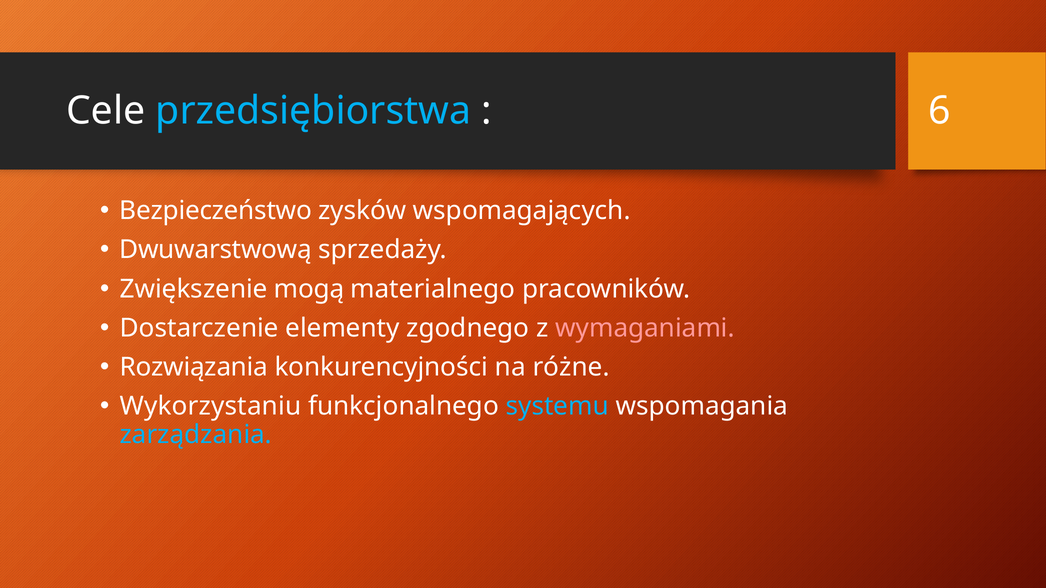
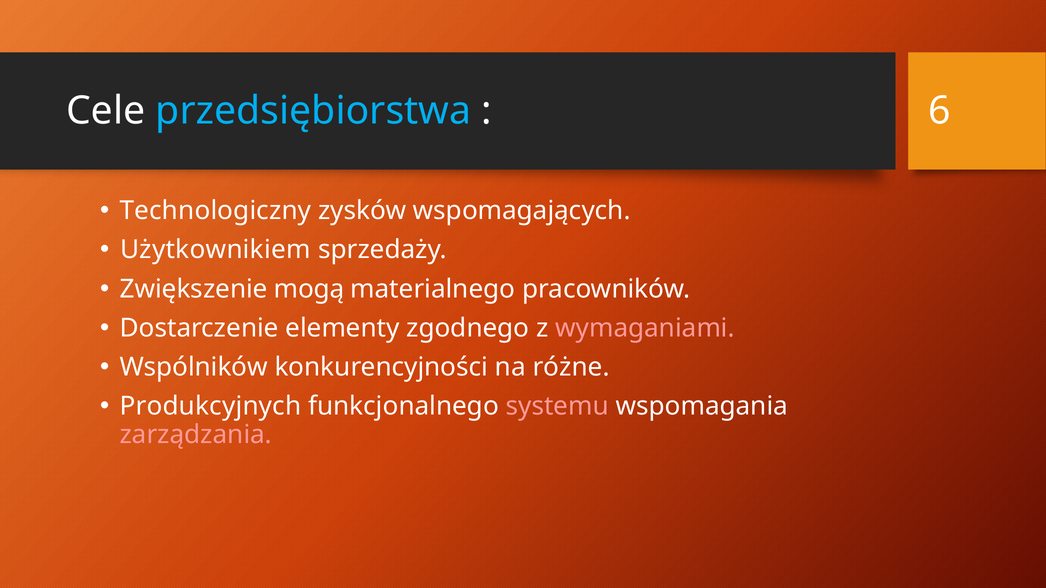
Bezpieczeństwo: Bezpieczeństwo -> Technologiczny
Dwuwarstwową: Dwuwarstwową -> Użytkownikiem
Rozwiązania: Rozwiązania -> Wspólników
Wykorzystaniu: Wykorzystaniu -> Produkcyjnych
systemu colour: light blue -> pink
zarządzania colour: light blue -> pink
